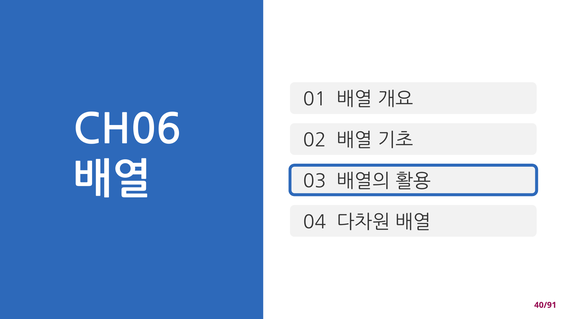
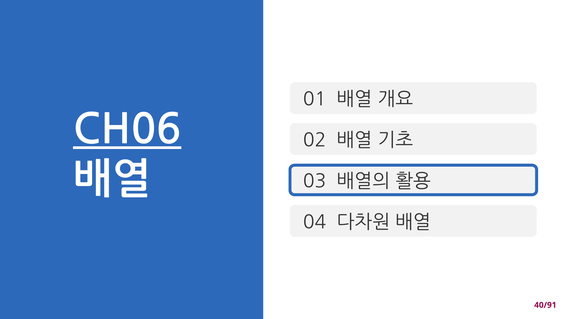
CH06 underline: none -> present
